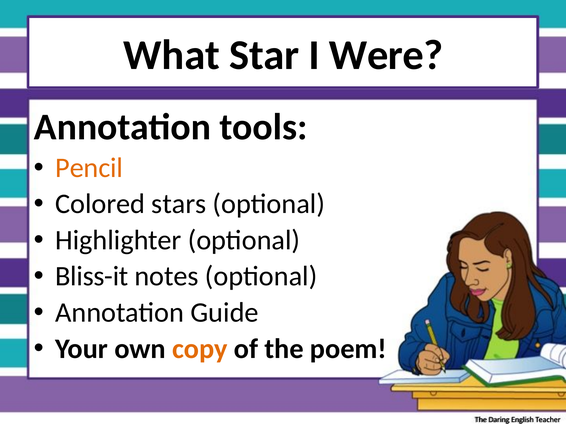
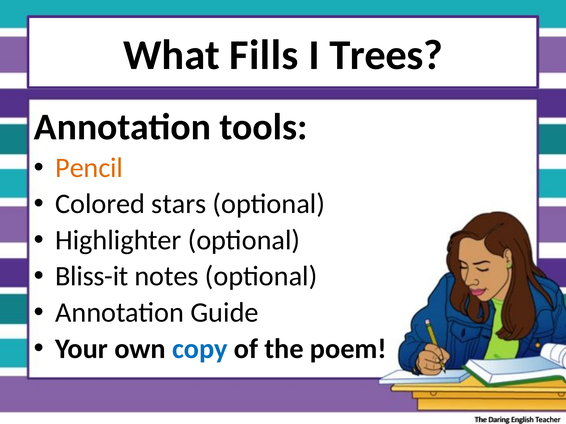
Star: Star -> Fills
Were: Were -> Trees
copy colour: orange -> blue
